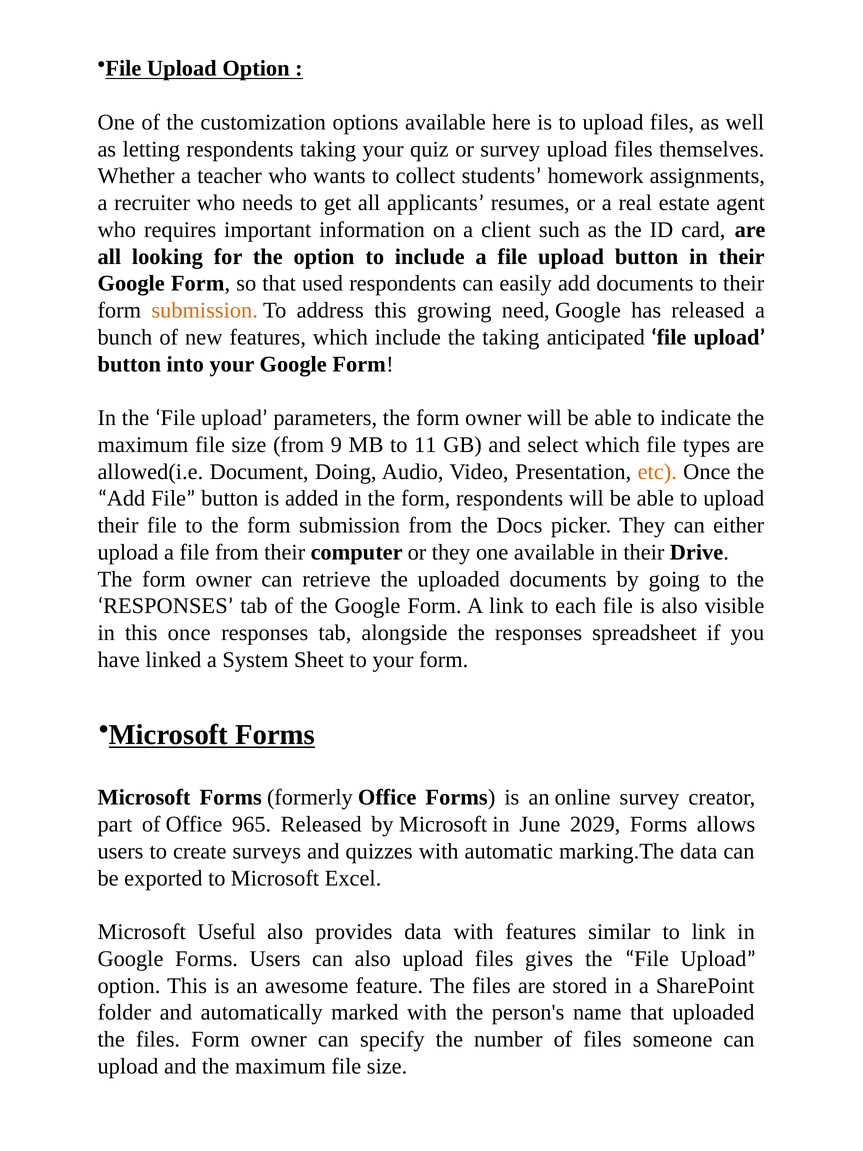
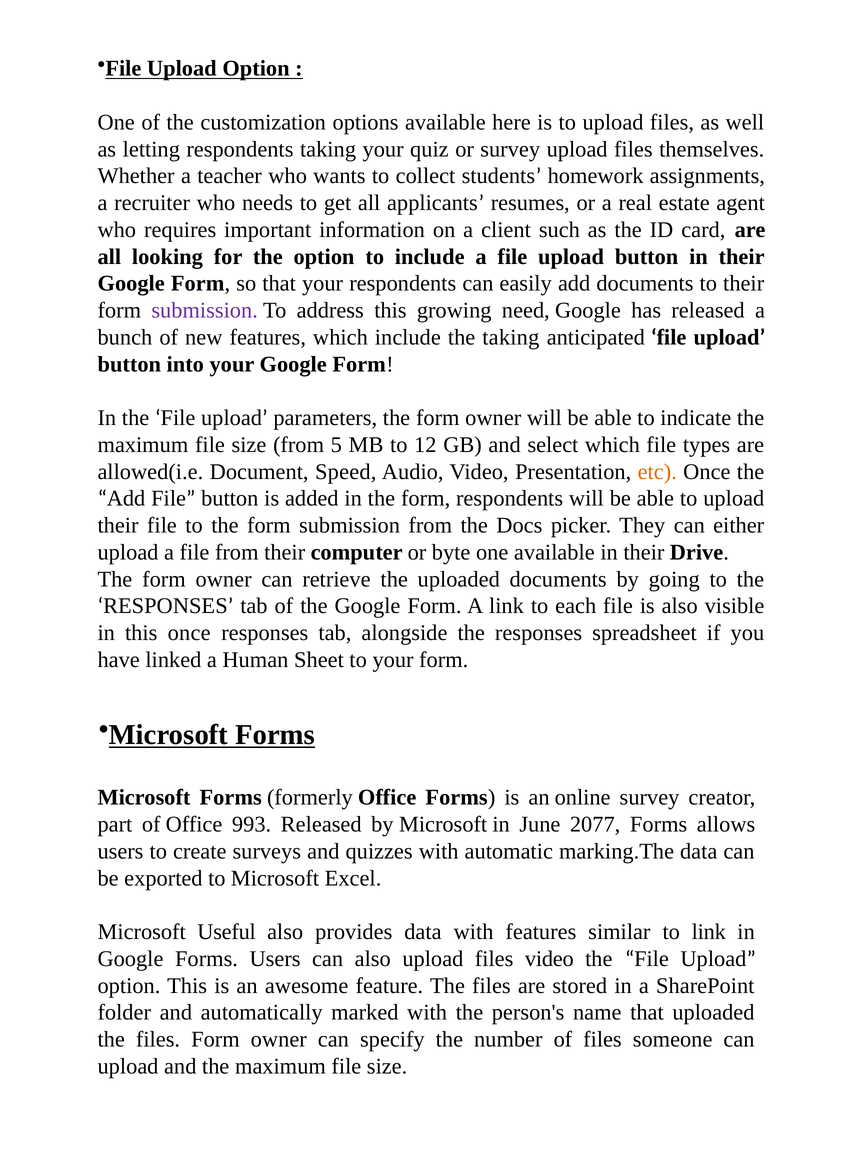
that used: used -> your
submission at (205, 310) colour: orange -> purple
9: 9 -> 5
11: 11 -> 12
Doing: Doing -> Speed
or they: they -> byte
System: System -> Human
965: 965 -> 993
2029: 2029 -> 2077
files gives: gives -> video
